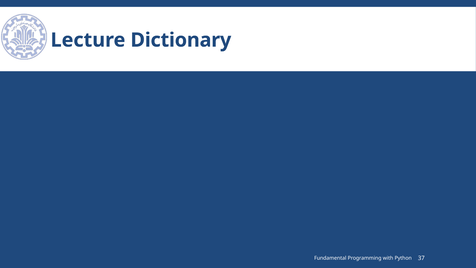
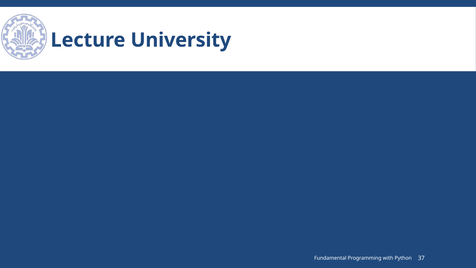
Dictionary: Dictionary -> University
